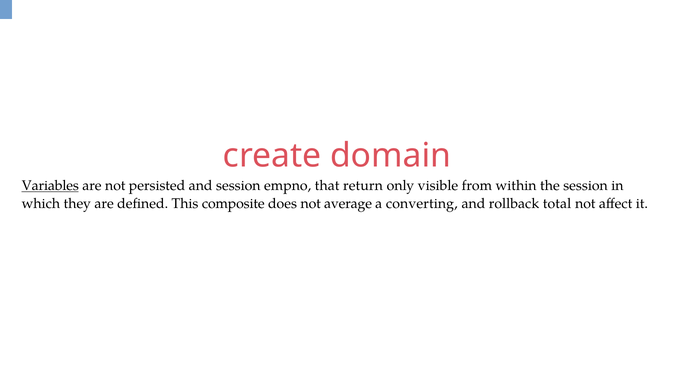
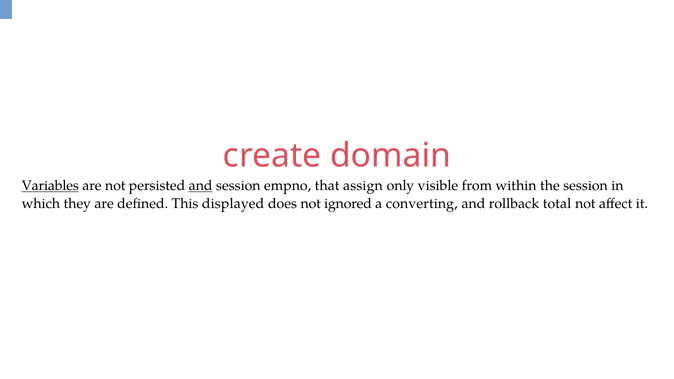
and at (201, 186) underline: none -> present
return: return -> assign
composite: composite -> displayed
average: average -> ignored
